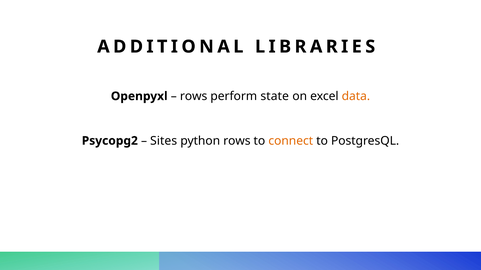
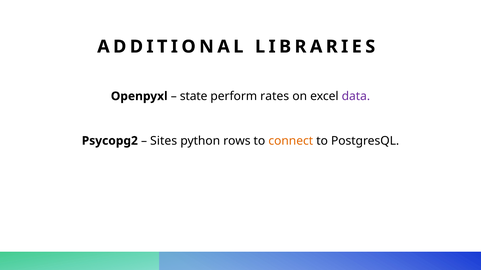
rows at (194, 96): rows -> state
state: state -> rates
data colour: orange -> purple
